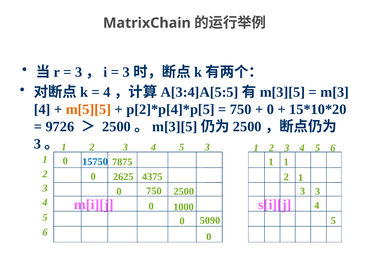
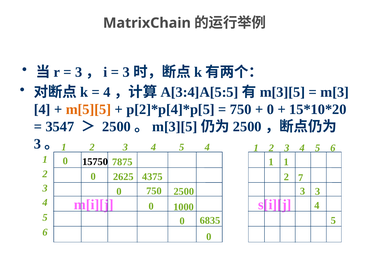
9726: 9726 -> 3547
5 3: 3 -> 4
15750 colour: blue -> black
4375 1: 1 -> 7
5090: 5090 -> 6835
